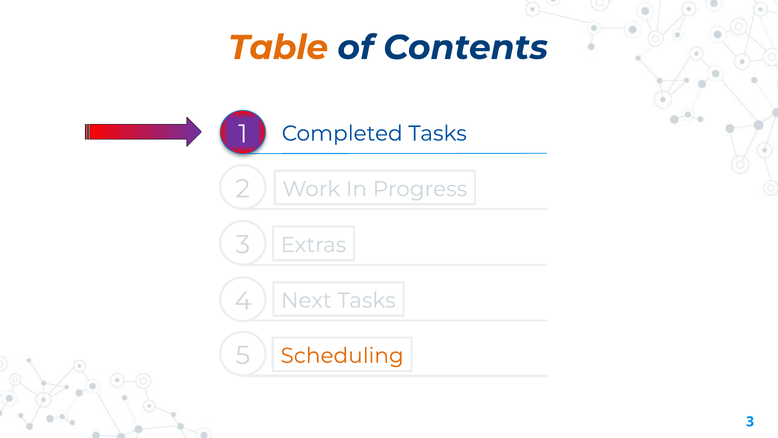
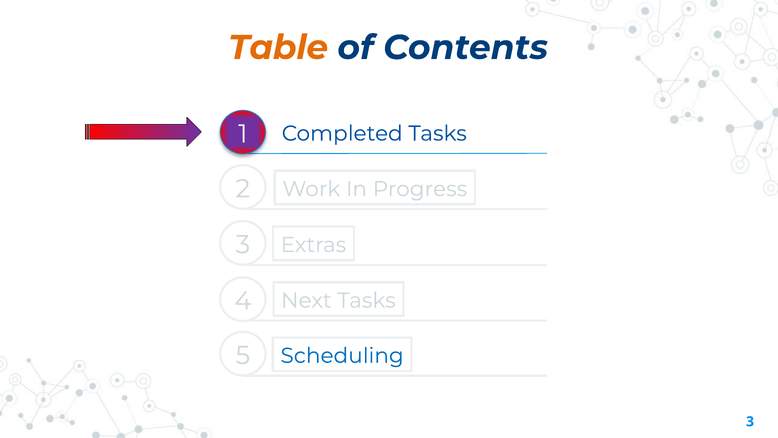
Scheduling colour: orange -> blue
